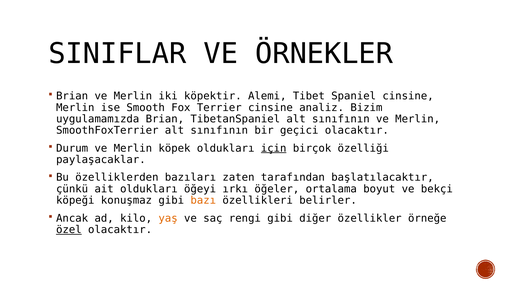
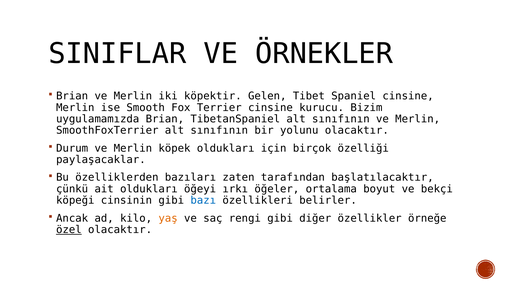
Alemi: Alemi -> Gelen
analiz: analiz -> kurucu
geçici: geçici -> yolunu
için underline: present -> none
konuşmaz: konuşmaz -> cinsinin
bazı colour: orange -> blue
